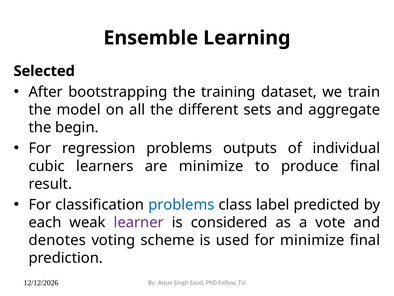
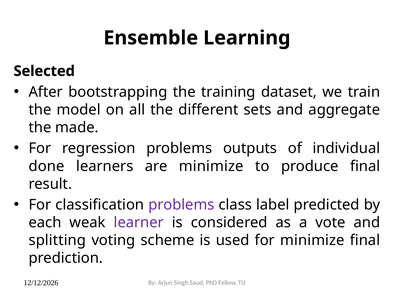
begin: begin -> made
cubic: cubic -> done
problems at (181, 204) colour: blue -> purple
denotes: denotes -> splitting
